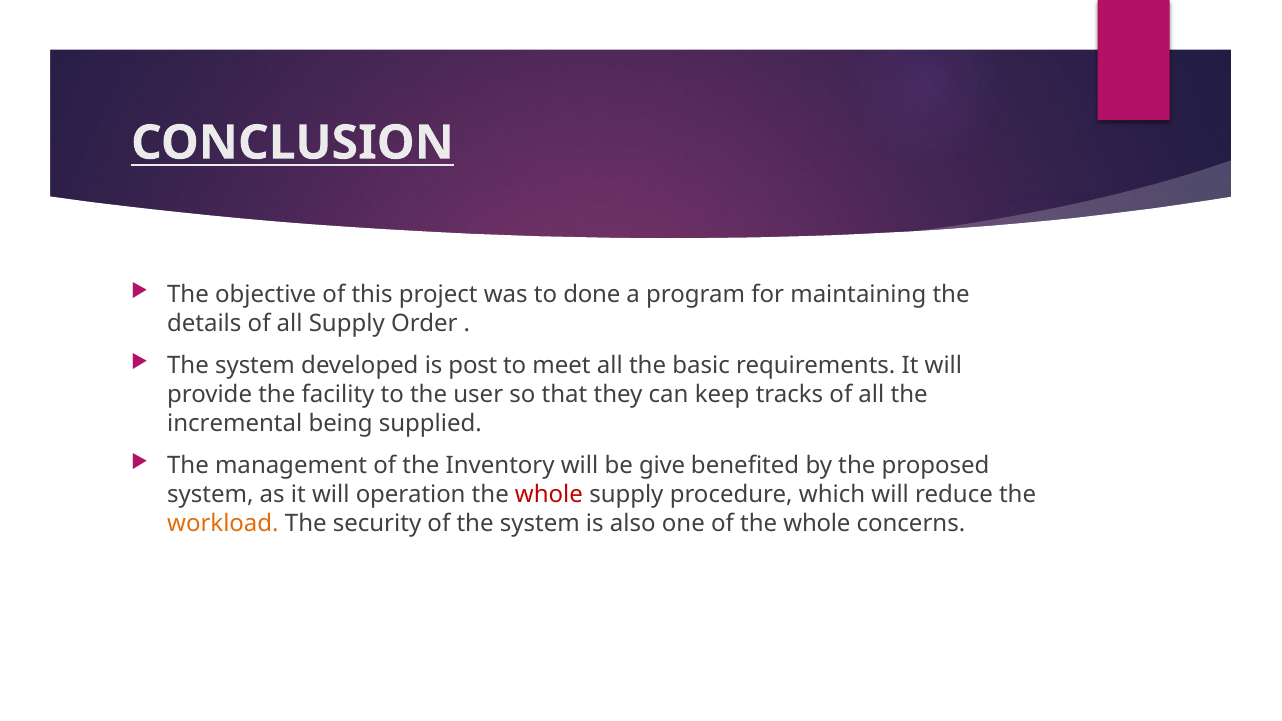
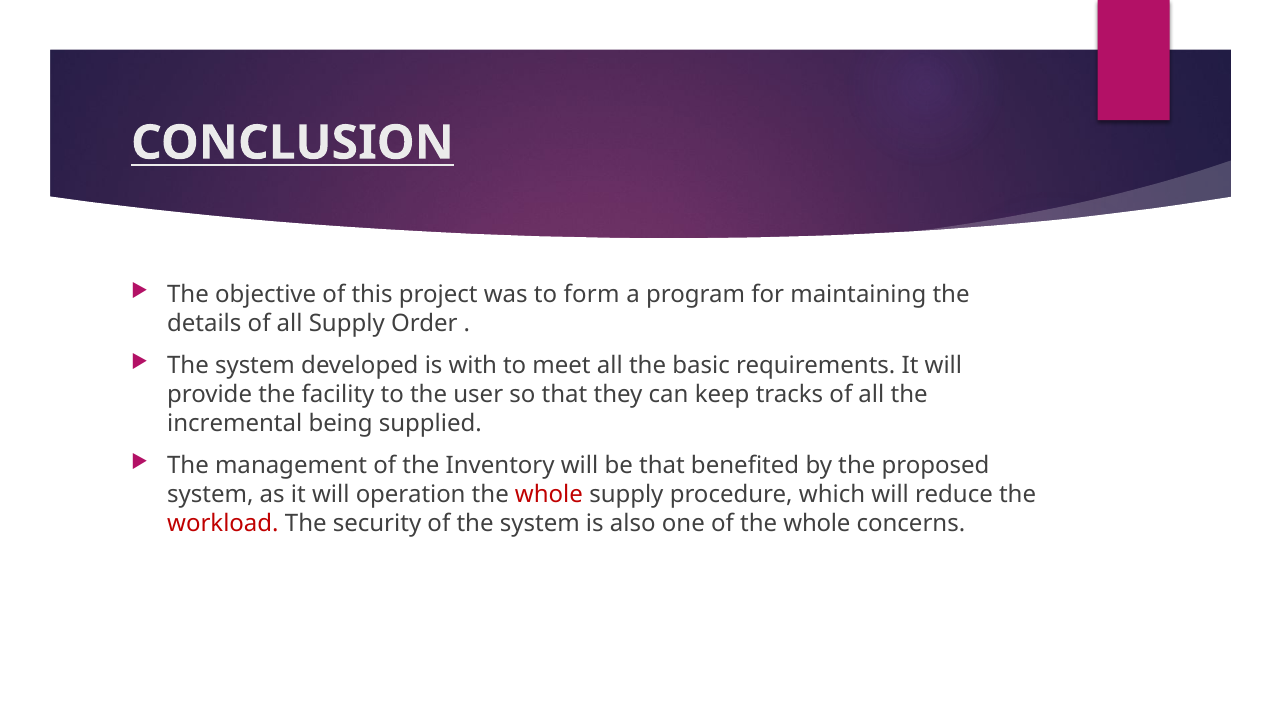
done: done -> form
post: post -> with
be give: give -> that
workload colour: orange -> red
